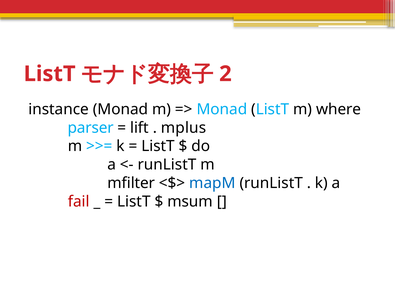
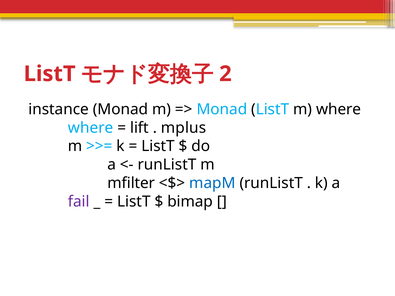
parser at (91, 128): parser -> where
fail colour: red -> purple
msum: msum -> bimap
